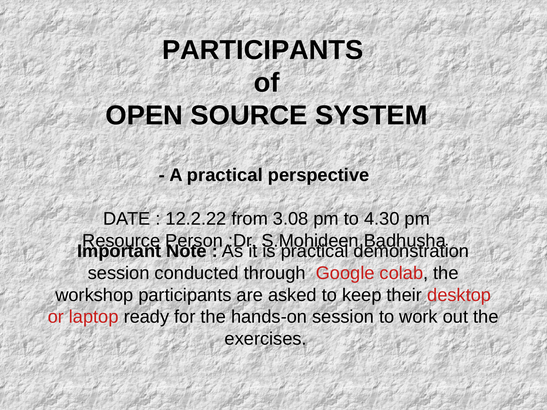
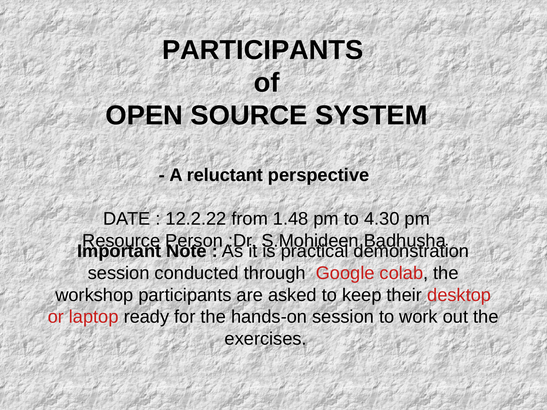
A practical: practical -> reluctant
3.08: 3.08 -> 1.48
